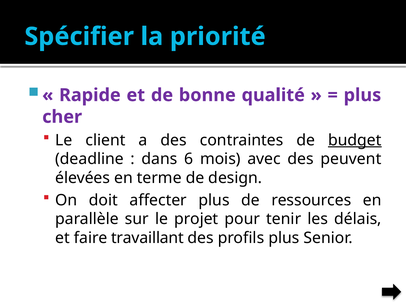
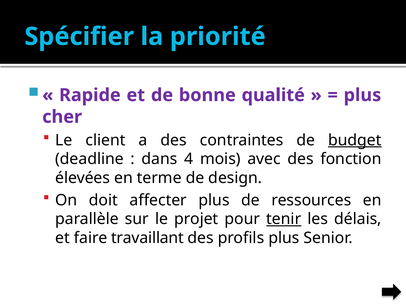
6: 6 -> 4
peuvent: peuvent -> fonction
tenir underline: none -> present
